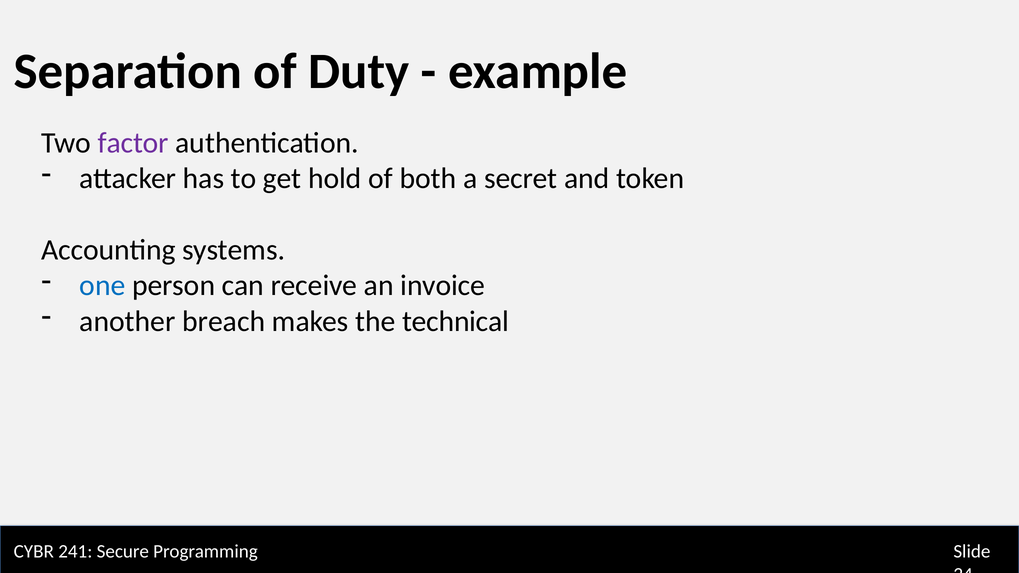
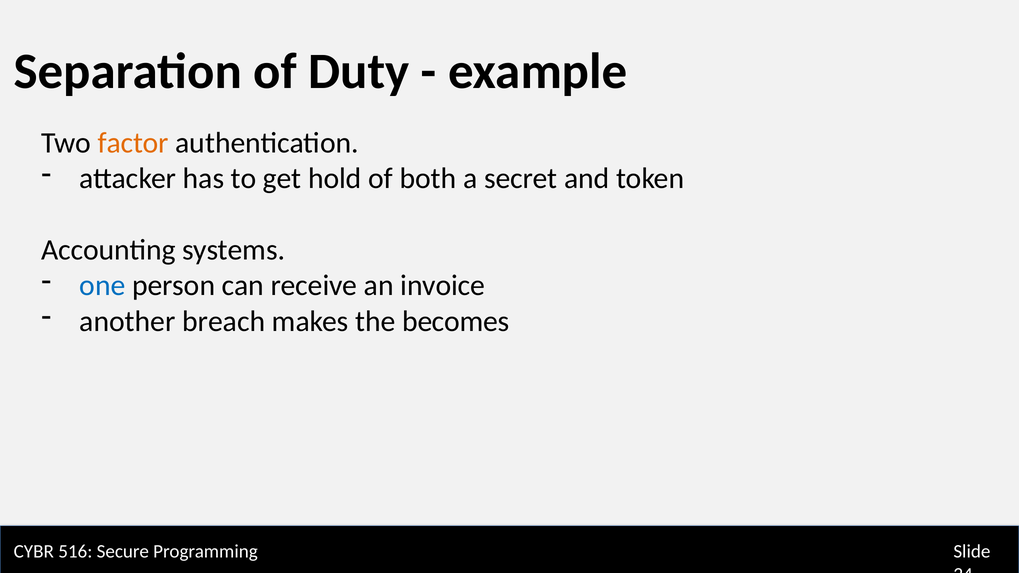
factor colour: purple -> orange
technical: technical -> becomes
241: 241 -> 516
